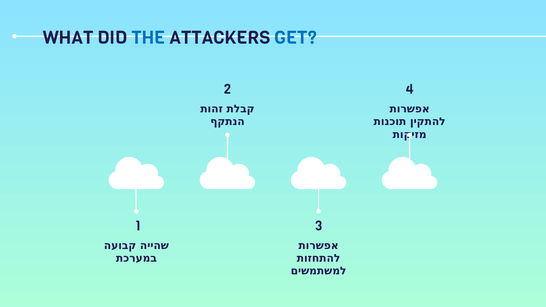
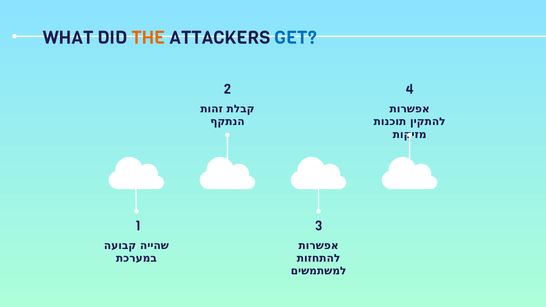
THE colour: blue -> orange
